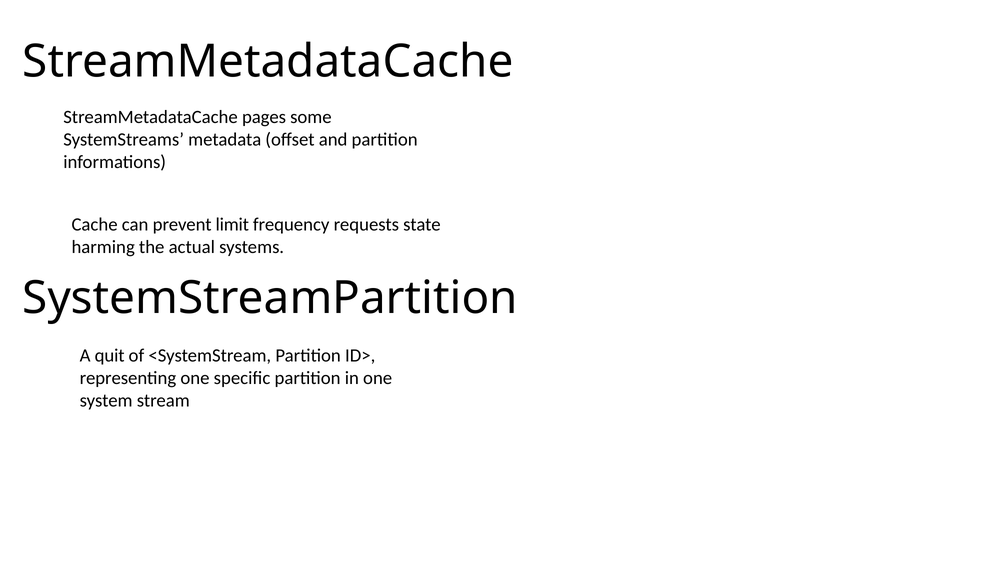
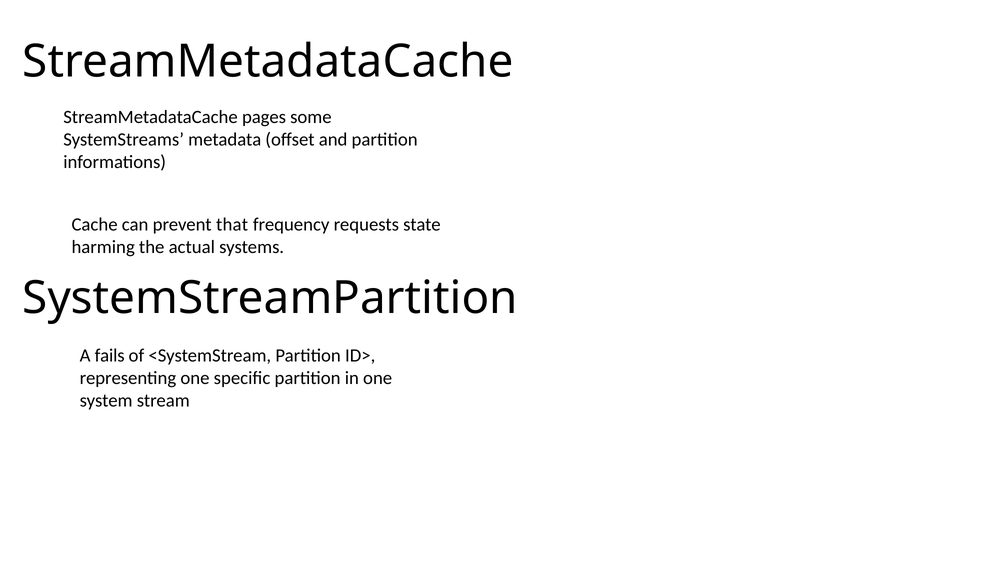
limit: limit -> that
quit: quit -> fails
